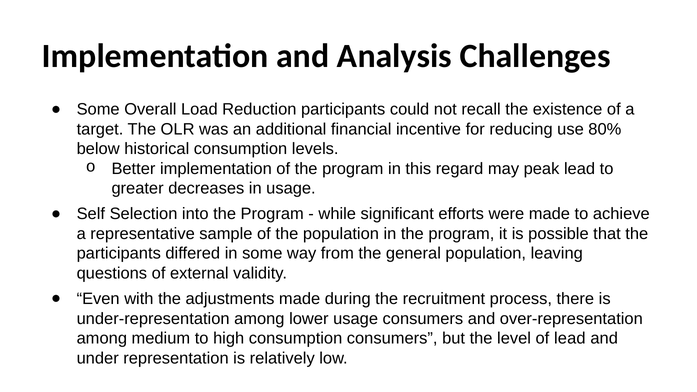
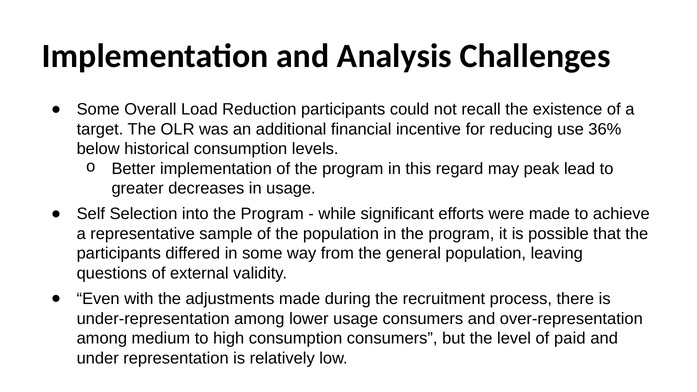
80%: 80% -> 36%
of lead: lead -> paid
